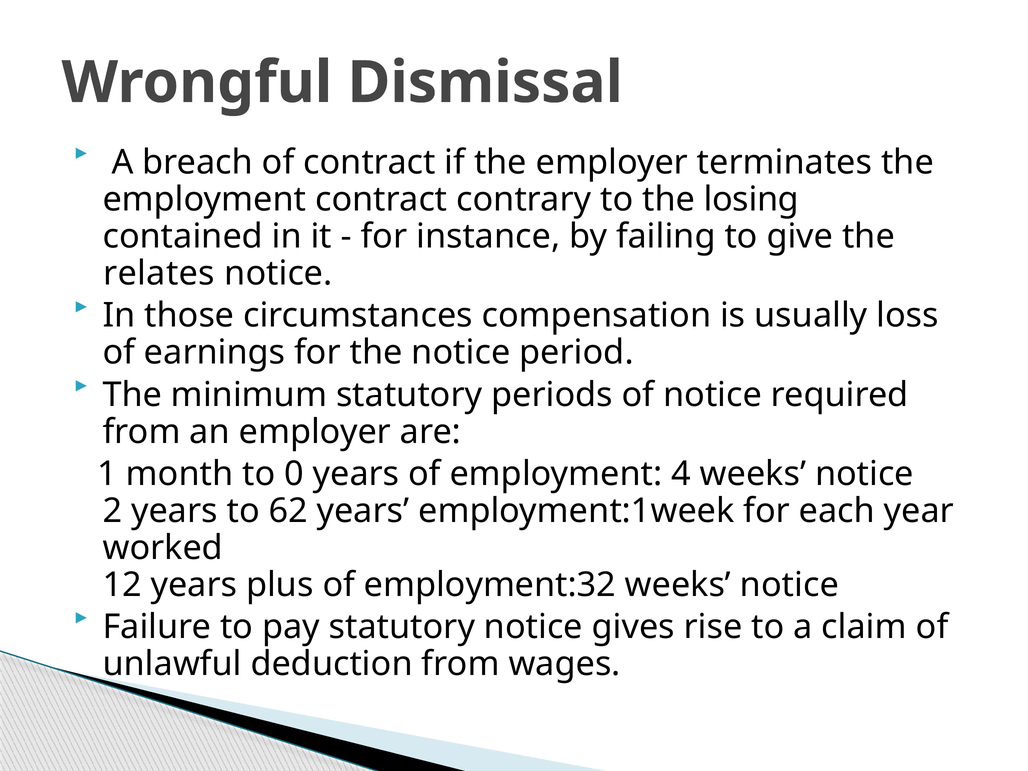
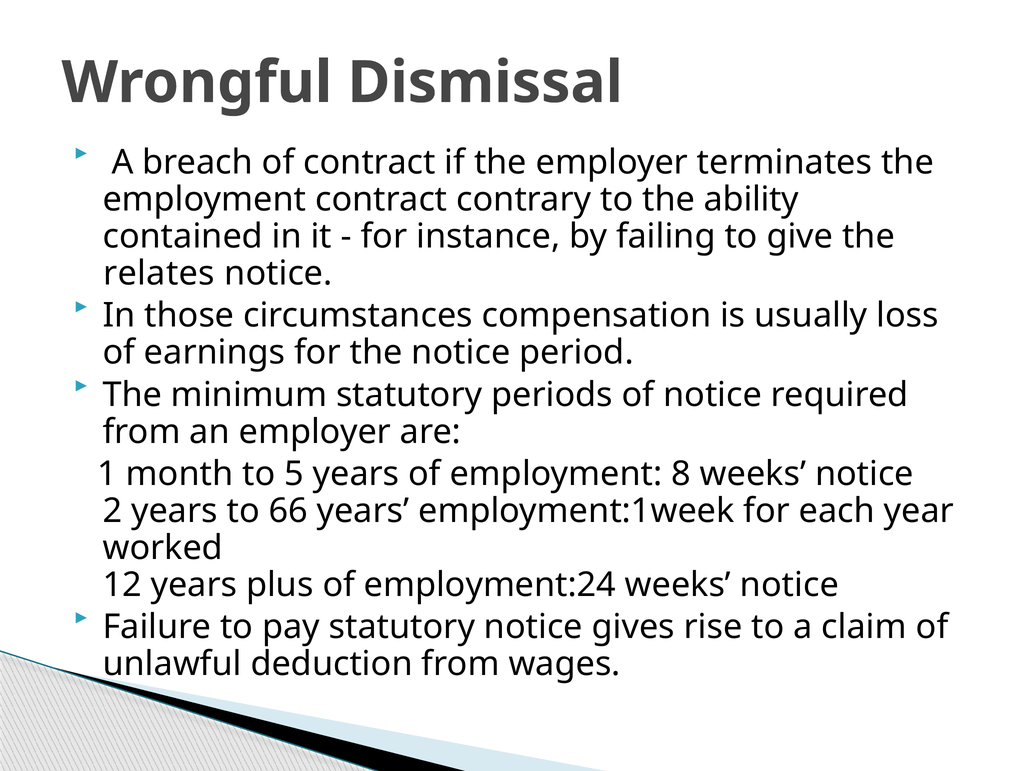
losing: losing -> ability
0: 0 -> 5
4: 4 -> 8
62: 62 -> 66
employment:32: employment:32 -> employment:24
